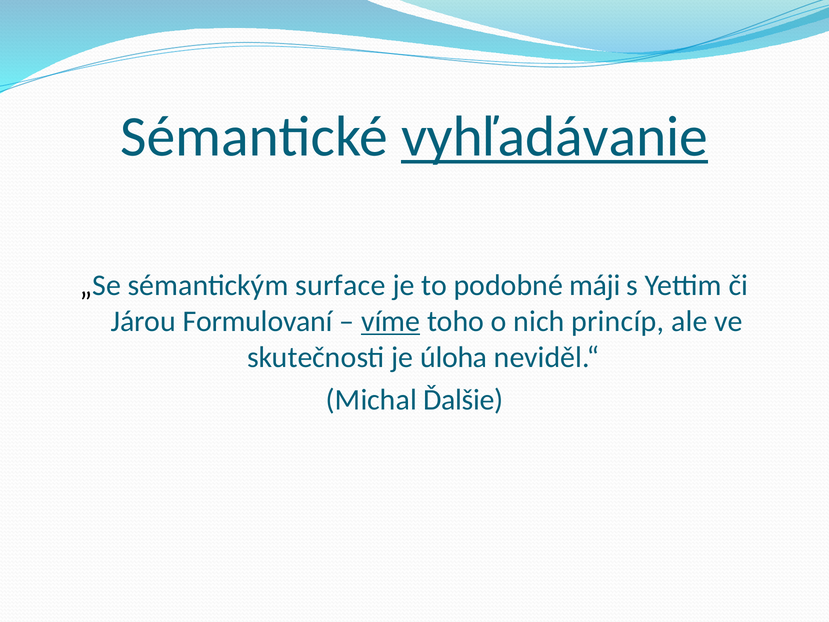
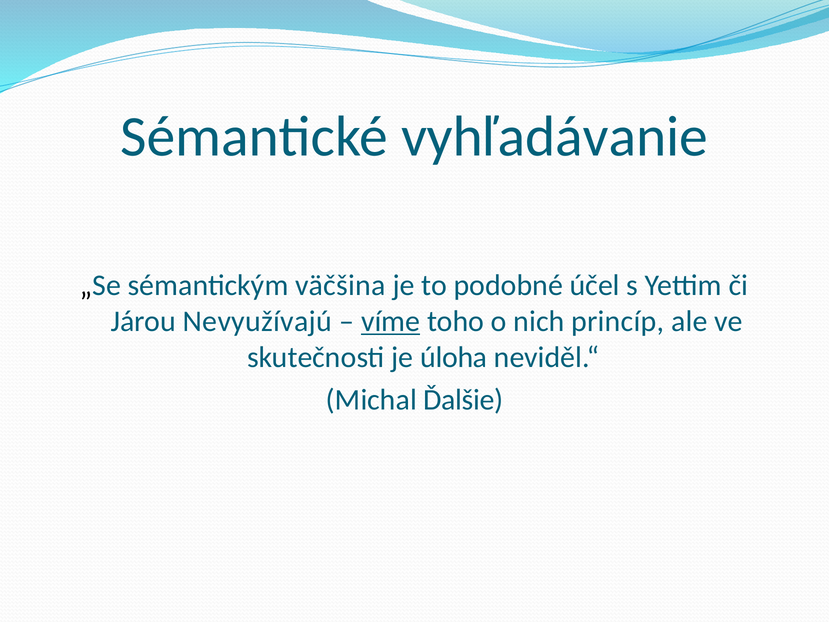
vyhľadávanie underline: present -> none
surface: surface -> väčšina
máji: máji -> účel
Formulovaní: Formulovaní -> Nevyužívajú
